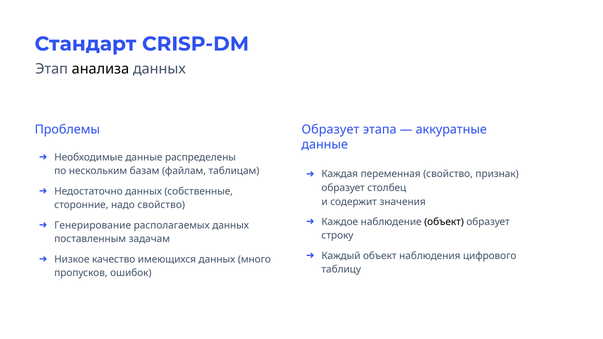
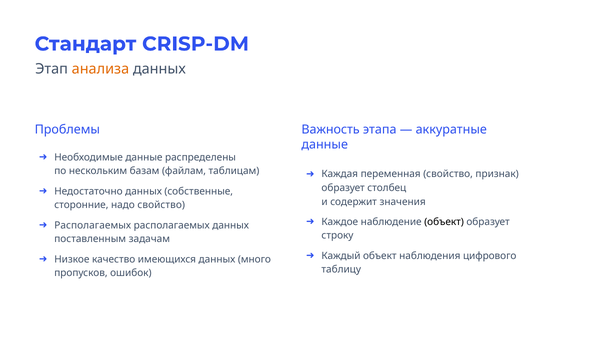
анализа colour: black -> orange
Образует at (330, 130): Образует -> Важность
Генерирование at (93, 225): Генерирование -> Располагаемых
